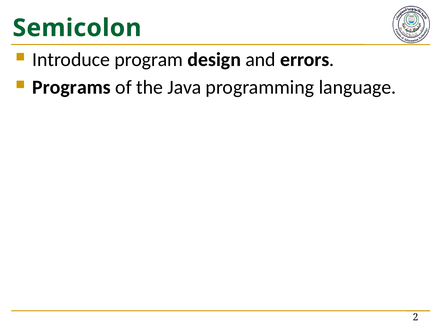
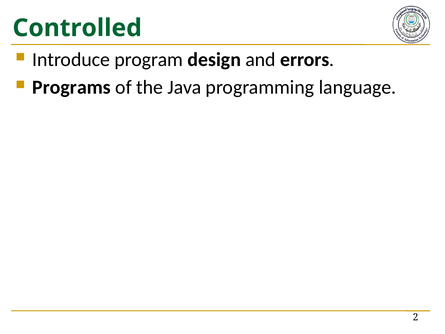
Semicolon: Semicolon -> Controlled
